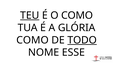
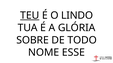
O COMO: COMO -> LINDO
COMO at (32, 40): COMO -> SOBRE
TODO underline: present -> none
